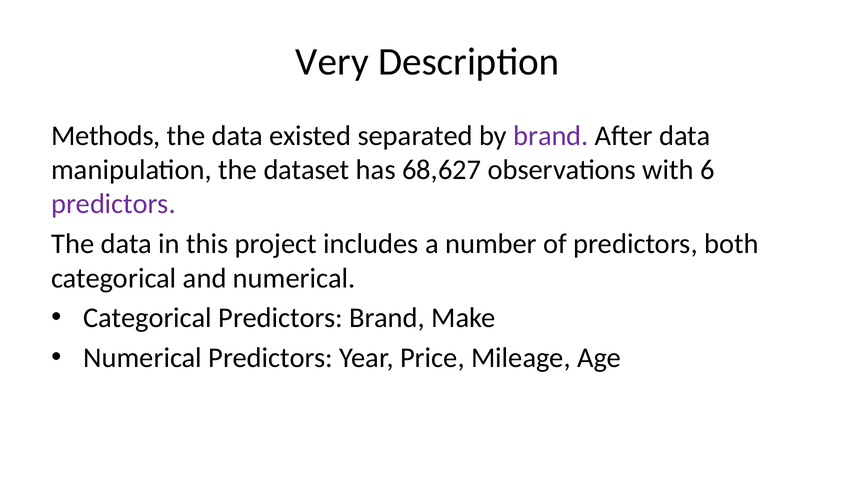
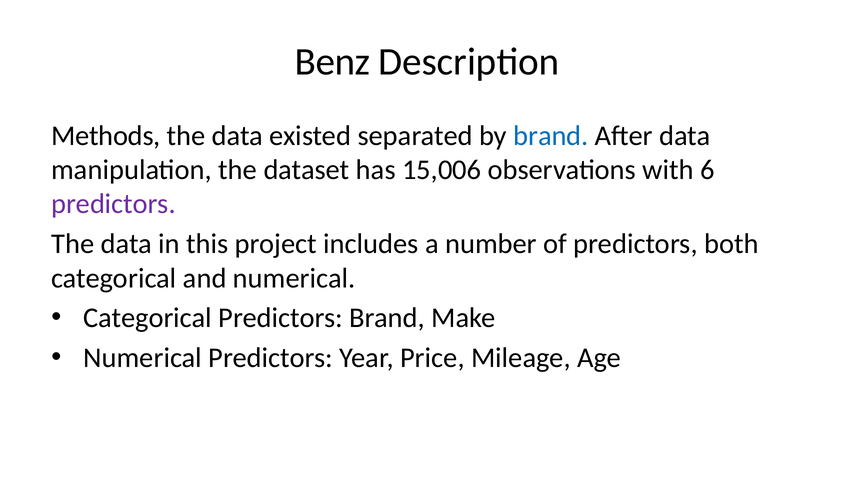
Very: Very -> Benz
brand at (551, 136) colour: purple -> blue
68,627: 68,627 -> 15,006
